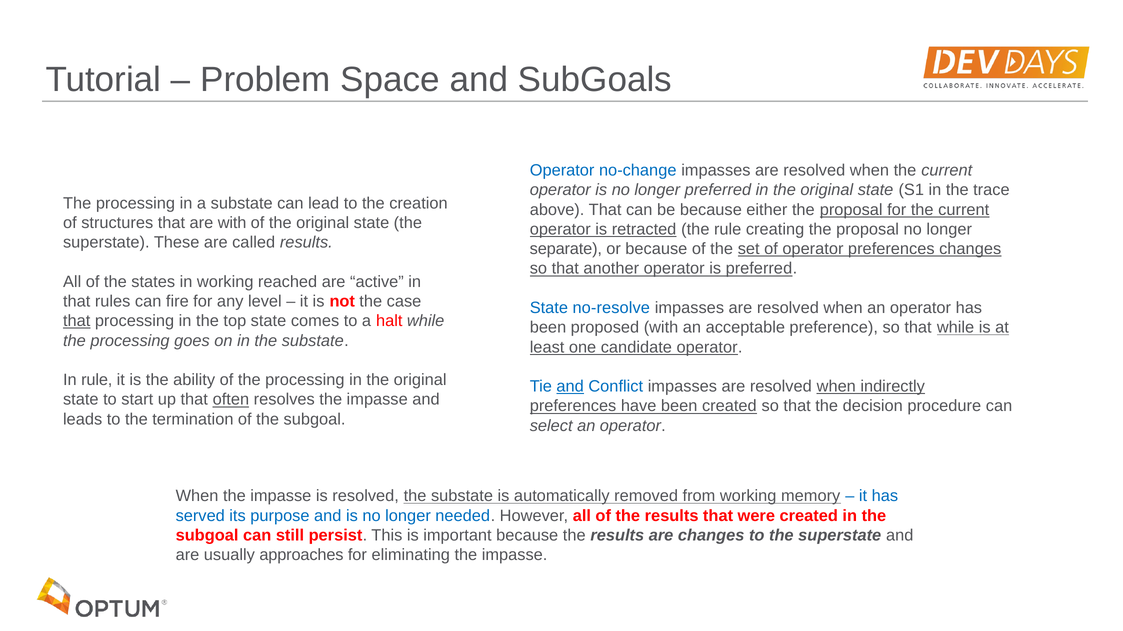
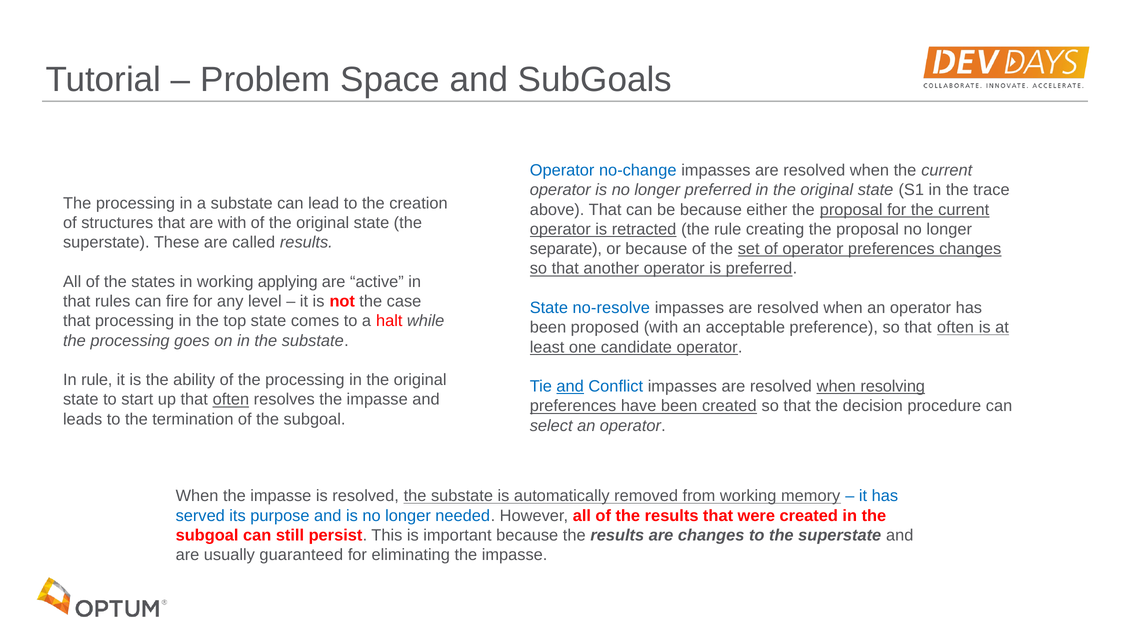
reached: reached -> applying
that at (77, 321) underline: present -> none
so that while: while -> often
indirectly: indirectly -> resolving
approaches: approaches -> guaranteed
